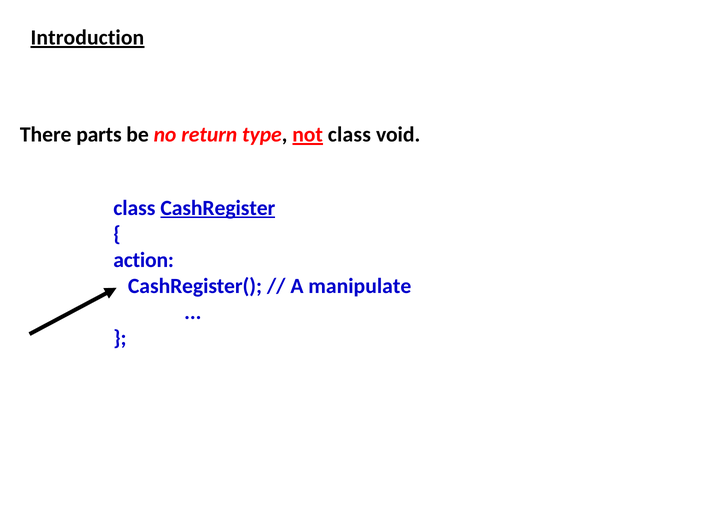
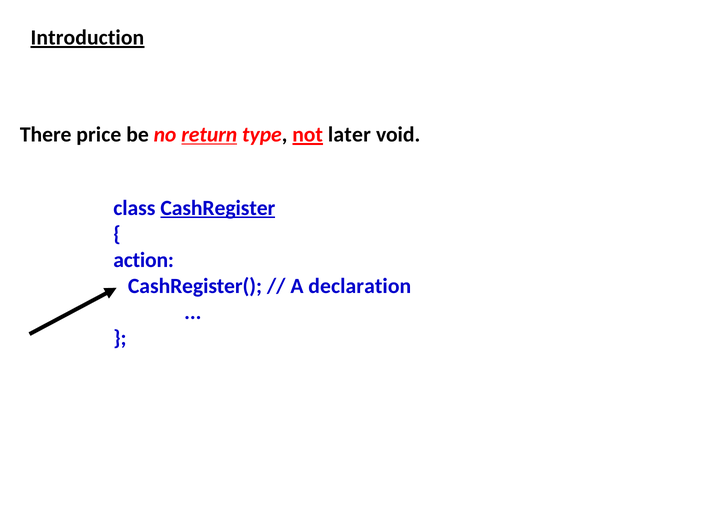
parts: parts -> price
return underline: none -> present
not class: class -> later
manipulate: manipulate -> declaration
